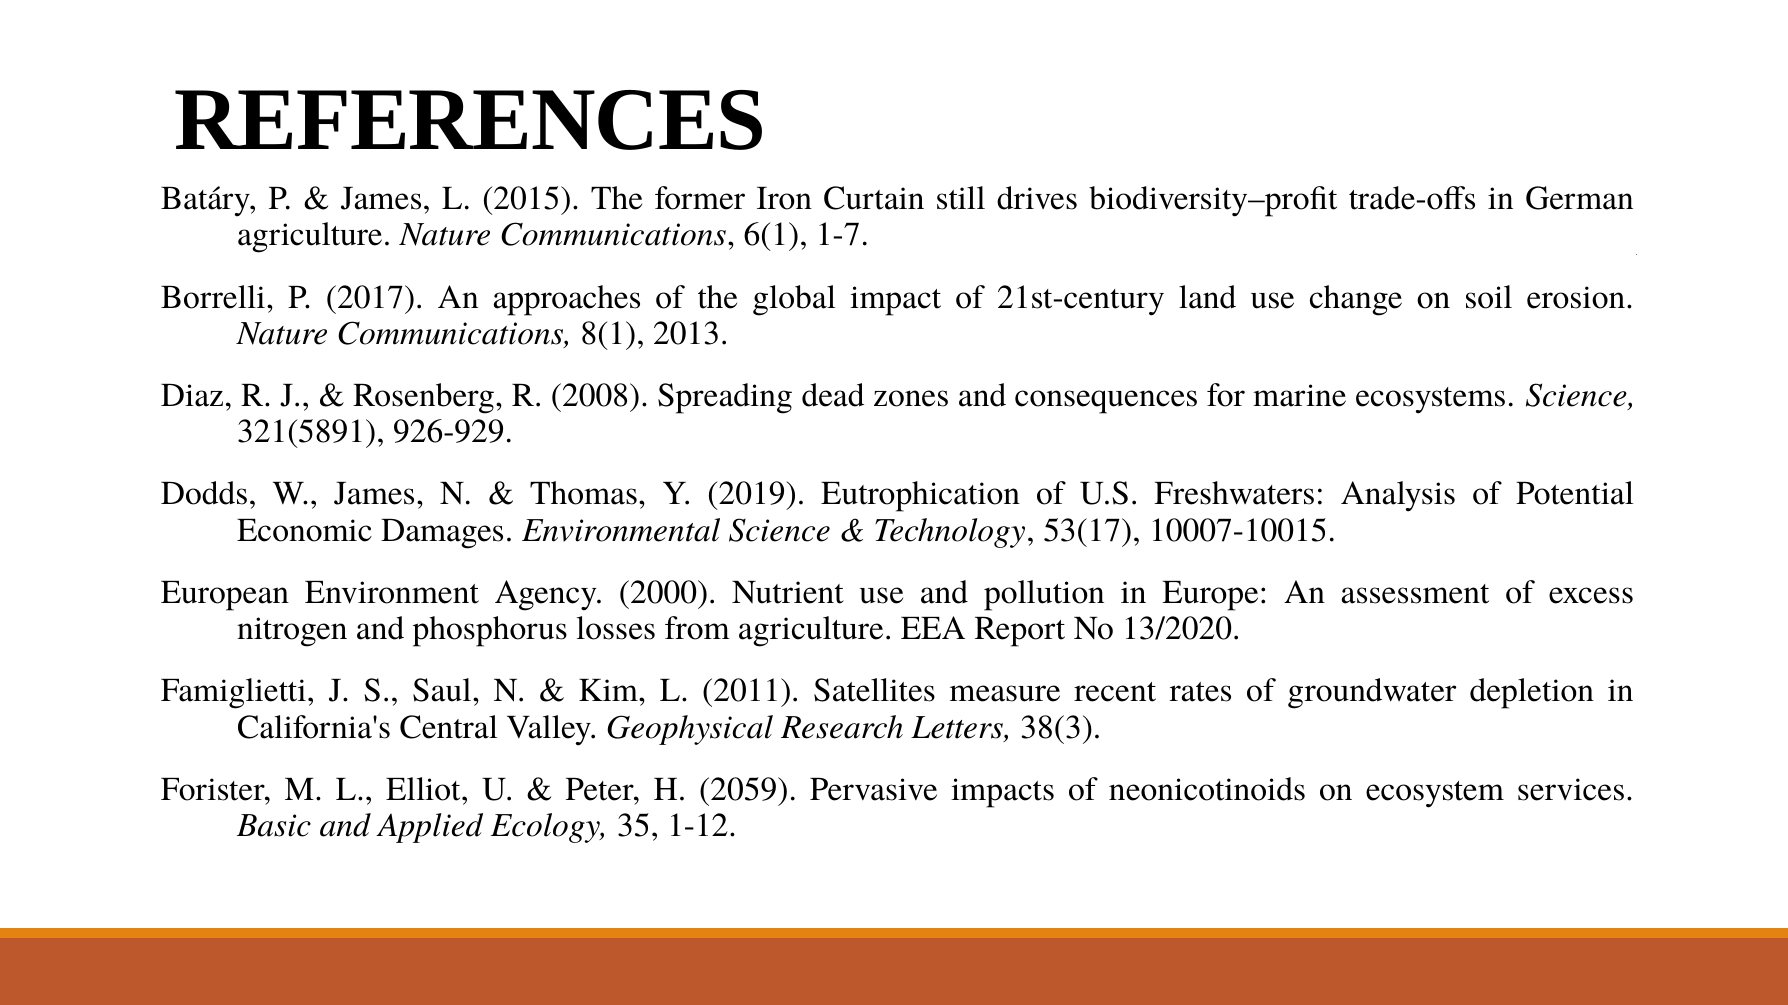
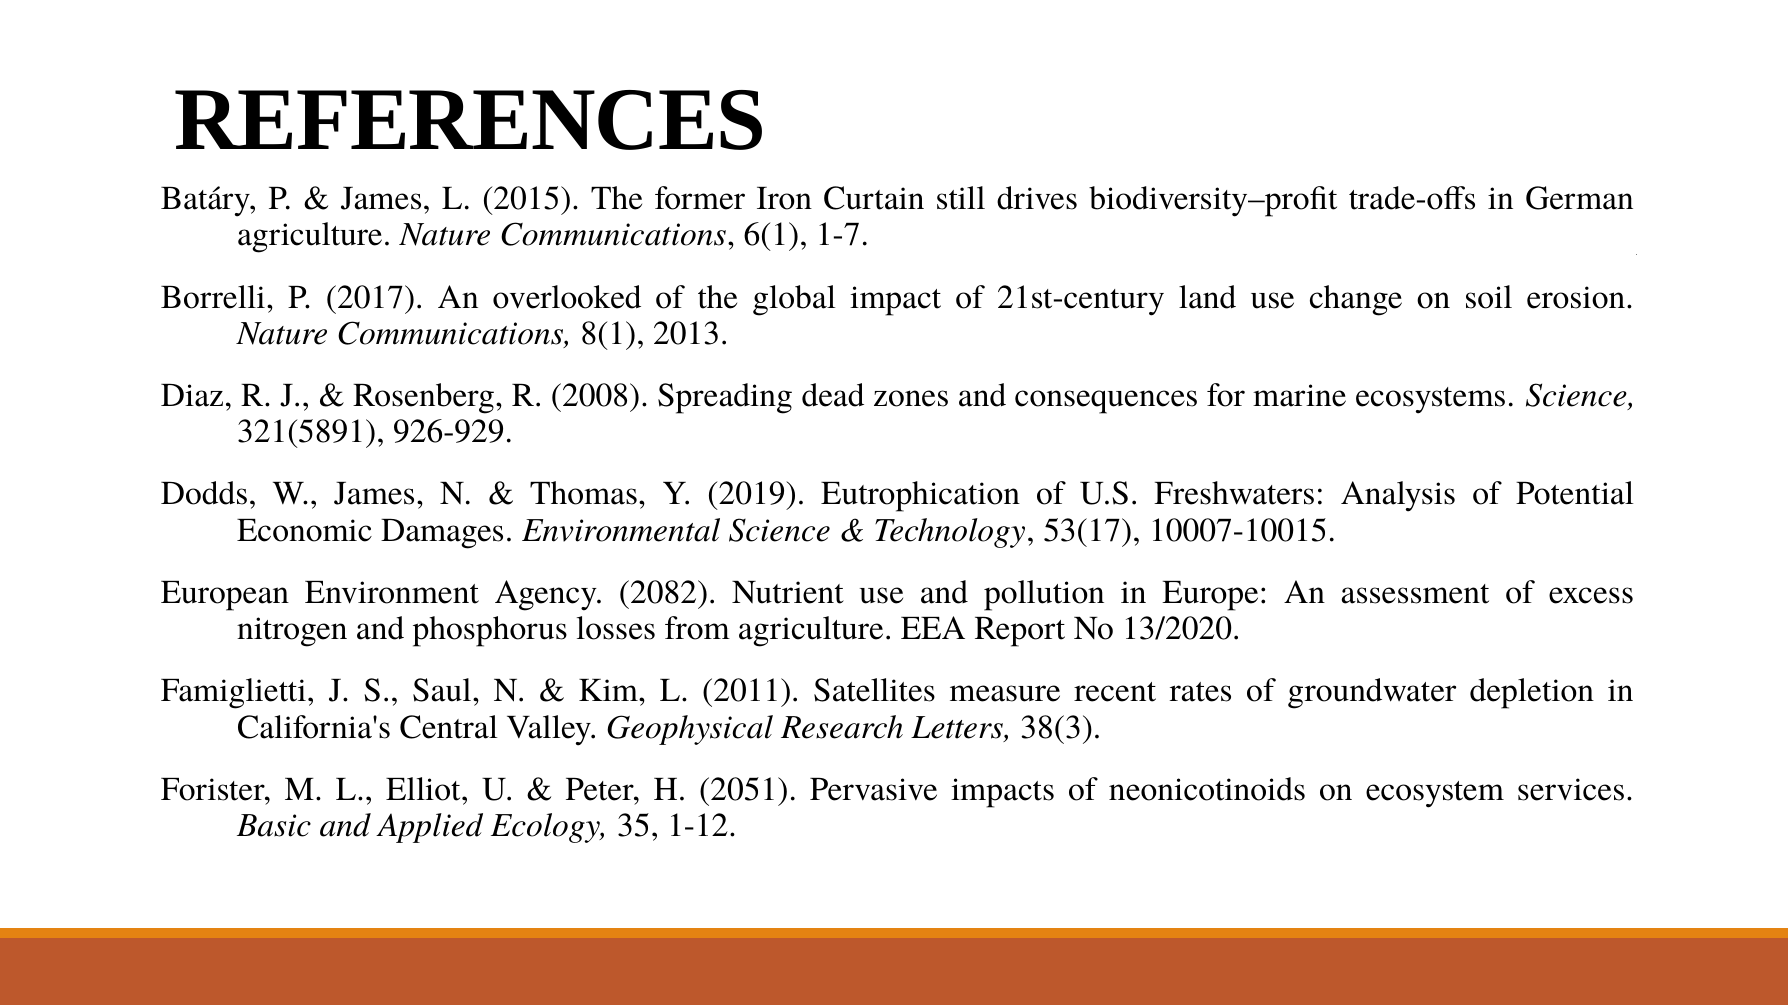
approaches: approaches -> overlooked
2000: 2000 -> 2082
2059: 2059 -> 2051
